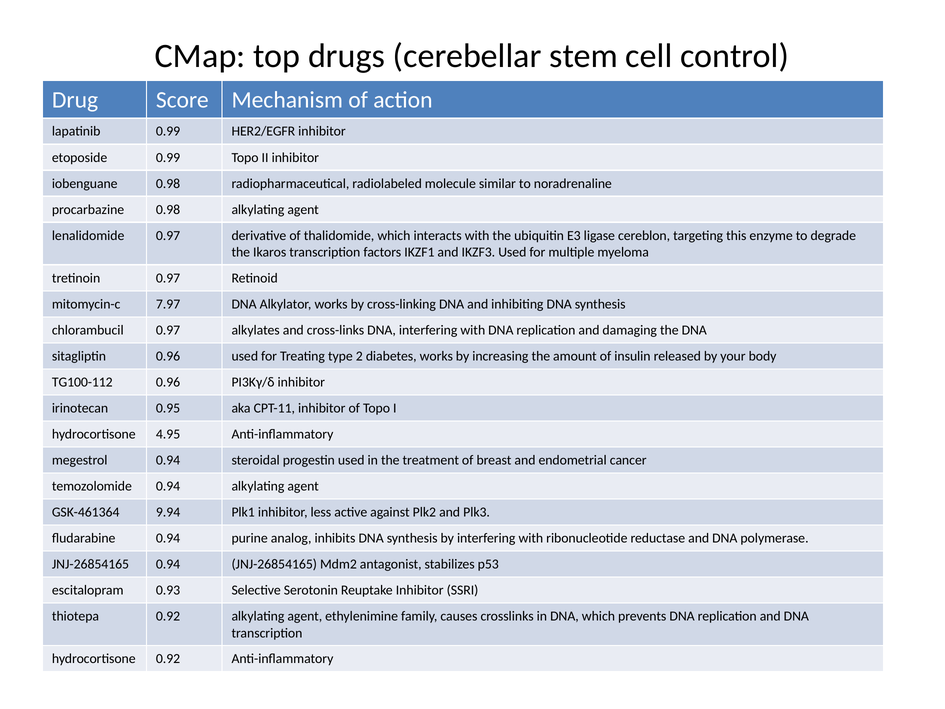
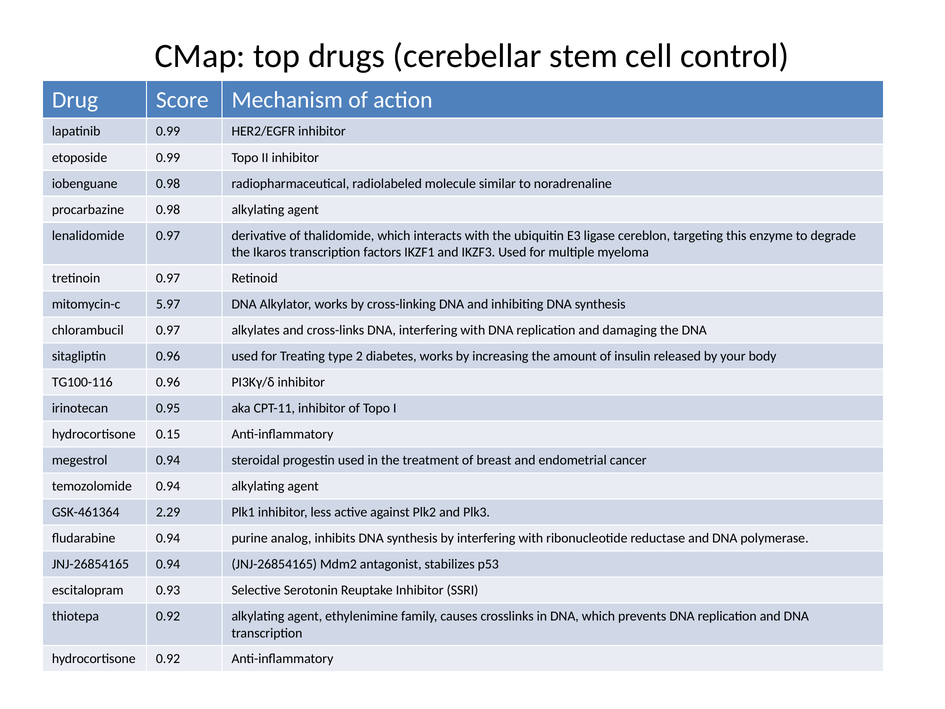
7.97: 7.97 -> 5.97
TG100-112: TG100-112 -> TG100-116
4.95: 4.95 -> 0.15
9.94: 9.94 -> 2.29
